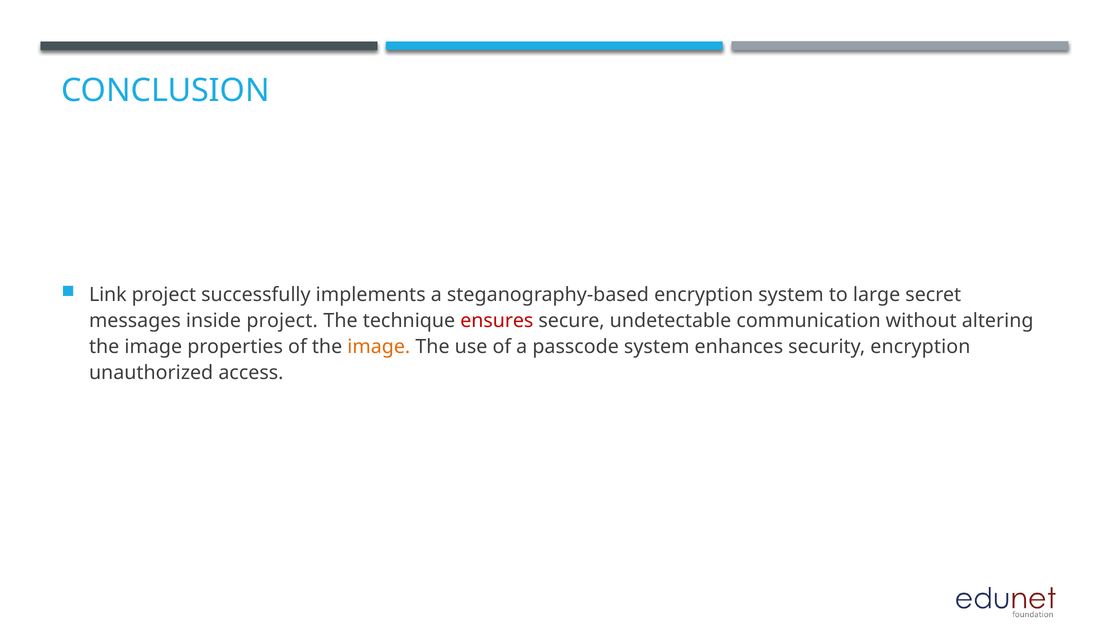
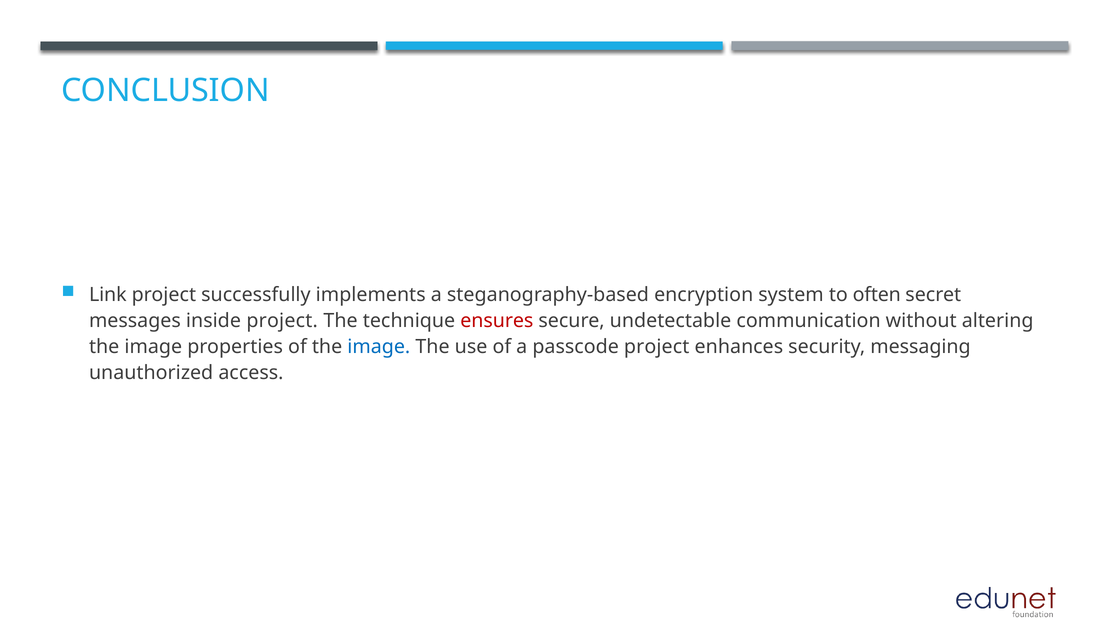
large: large -> often
image at (379, 346) colour: orange -> blue
passcode system: system -> project
security encryption: encryption -> messaging
